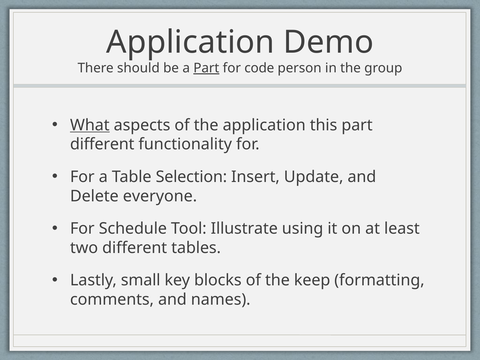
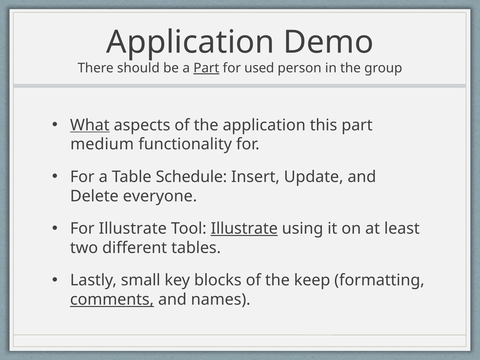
code: code -> used
different at (102, 144): different -> medium
Selection: Selection -> Schedule
For Schedule: Schedule -> Illustrate
Illustrate at (244, 229) underline: none -> present
comments underline: none -> present
